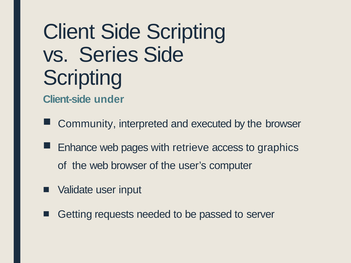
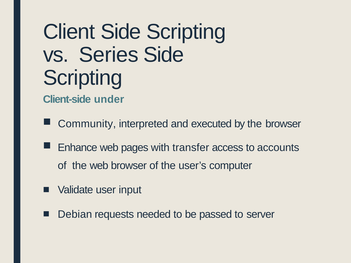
retrieve: retrieve -> transfer
graphics: graphics -> accounts
Getting: Getting -> Debian
